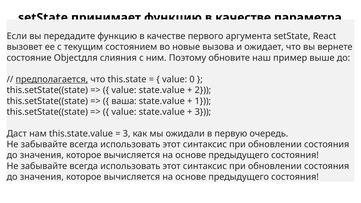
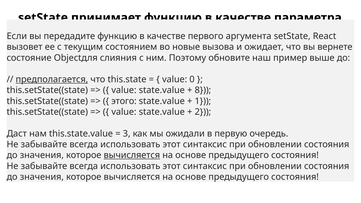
2: 2 -> 8
ваша: ваша -> этого
3 at (203, 112): 3 -> 2
вычисляется at (132, 155) underline: none -> present
